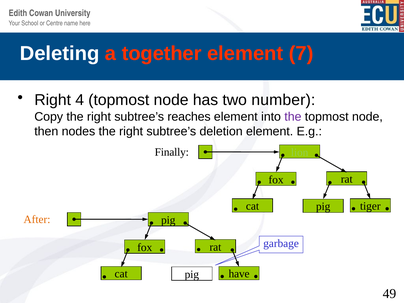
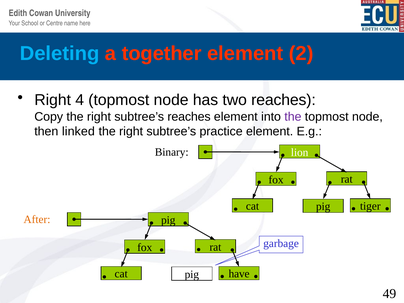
Deleting colour: white -> light blue
7: 7 -> 2
two number: number -> reaches
nodes: nodes -> linked
deletion: deletion -> practice
Finally: Finally -> Binary
lion colour: light green -> white
